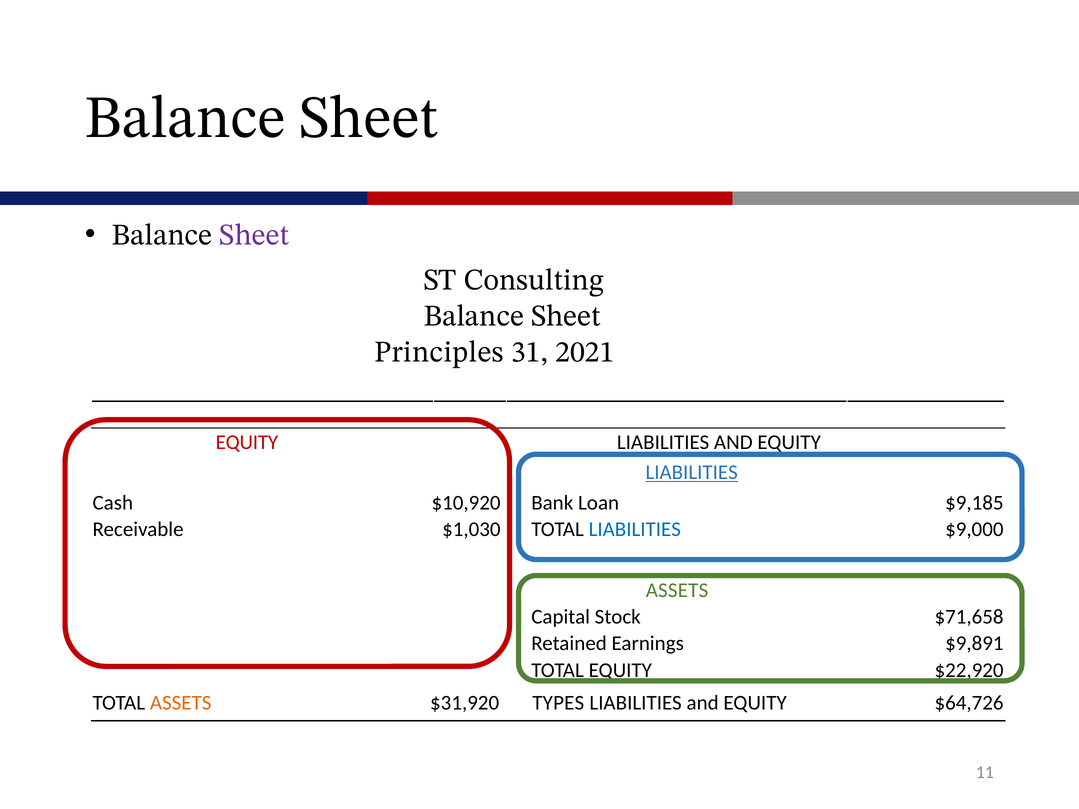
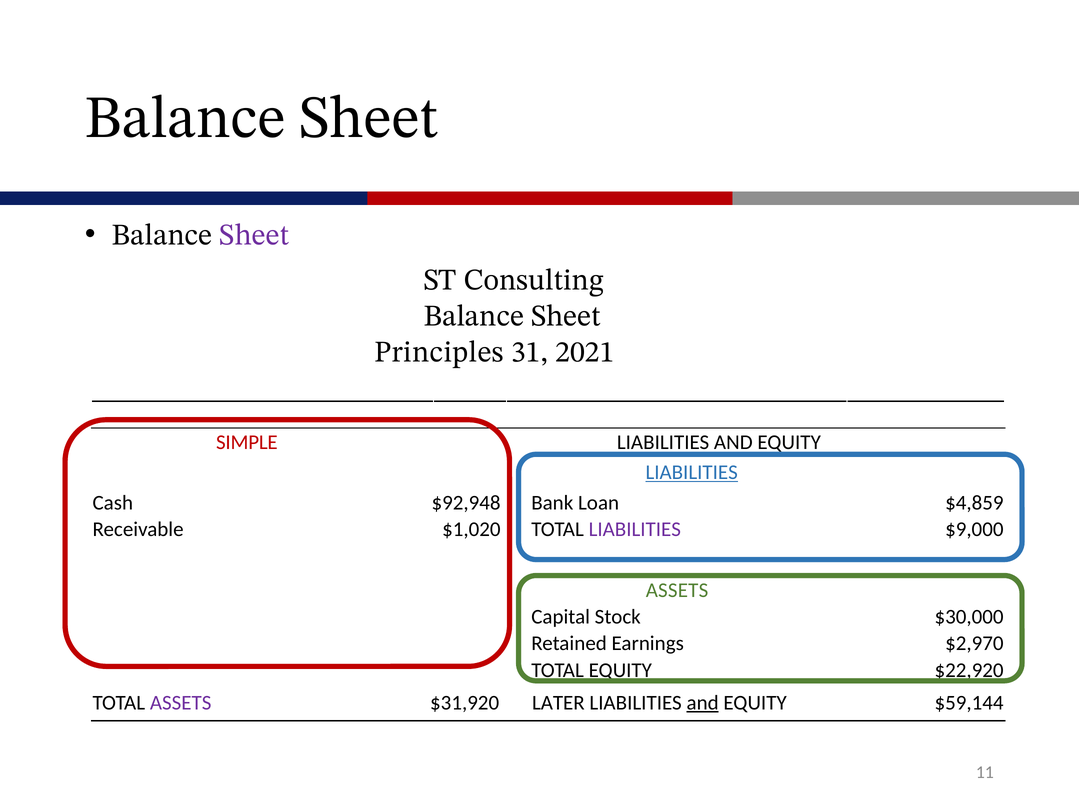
EQUITY at (247, 442): EQUITY -> SIMPLE
$10,920: $10,920 -> $92,948
$9,185: $9,185 -> $4,859
$1,030: $1,030 -> $1,020
LIABILITIES at (635, 530) colour: blue -> purple
$71,658: $71,658 -> $30,000
$9,891: $9,891 -> $2,970
ASSETS at (181, 703) colour: orange -> purple
TYPES: TYPES -> LATER
and at (703, 703) underline: none -> present
$64,726: $64,726 -> $59,144
